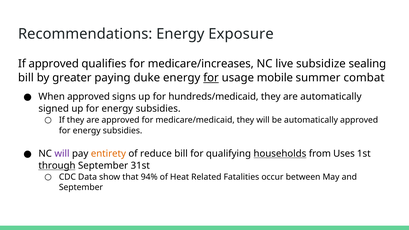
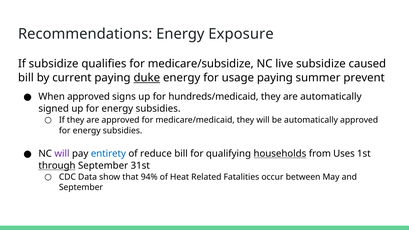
If approved: approved -> subsidize
medicare/increases: medicare/increases -> medicare/subsidize
sealing: sealing -> caused
greater: greater -> current
duke underline: none -> present
for at (211, 78) underline: present -> none
usage mobile: mobile -> paying
combat: combat -> prevent
entirety colour: orange -> blue
